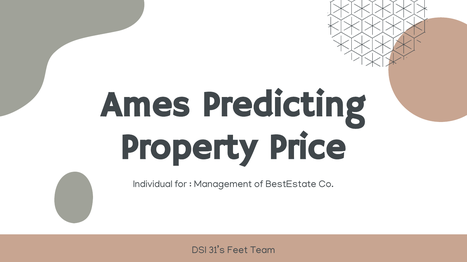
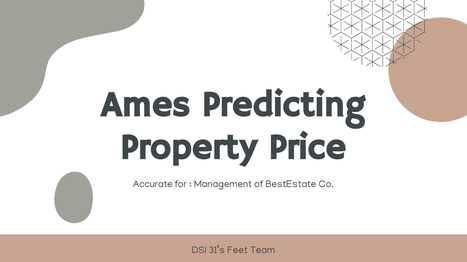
Individual: Individual -> Accurate
